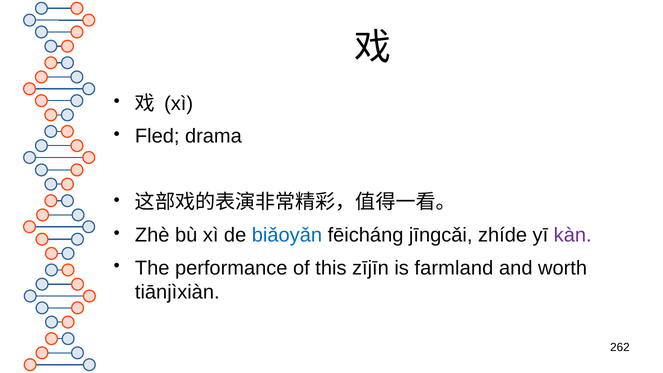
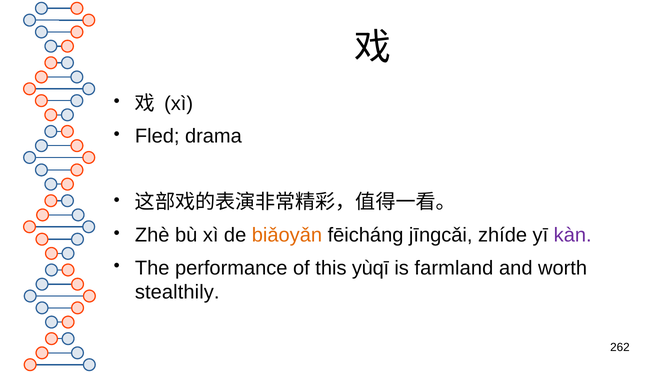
biǎoyǎn colour: blue -> orange
zījīn: zījīn -> yùqī
tiānjìxiàn: tiānjìxiàn -> stealthily
